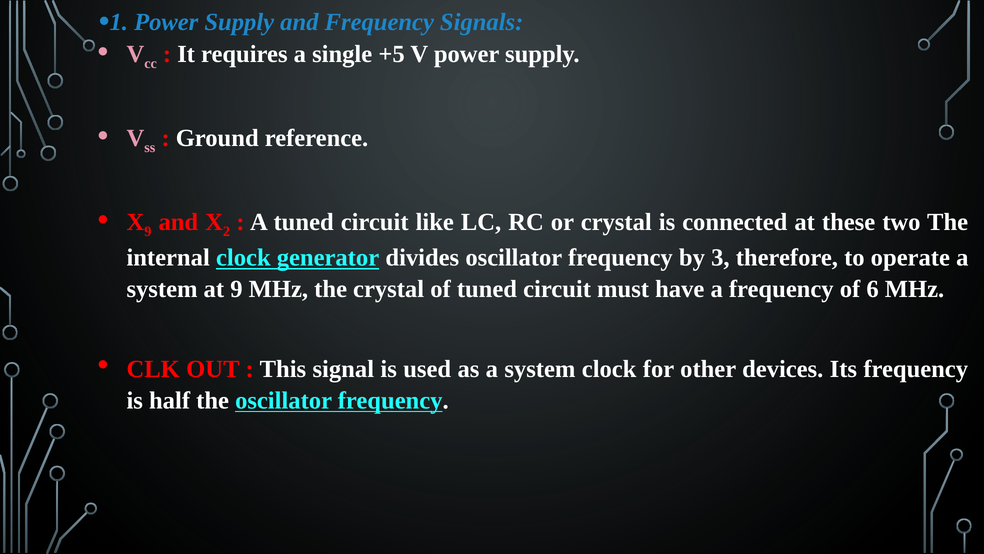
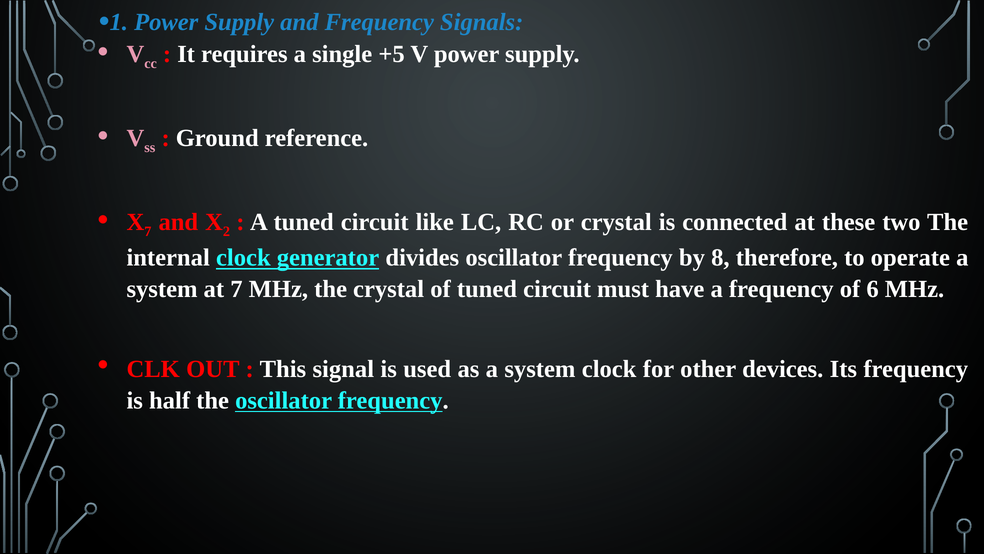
9 at (148, 231): 9 -> 7
3: 3 -> 8
at 9: 9 -> 7
